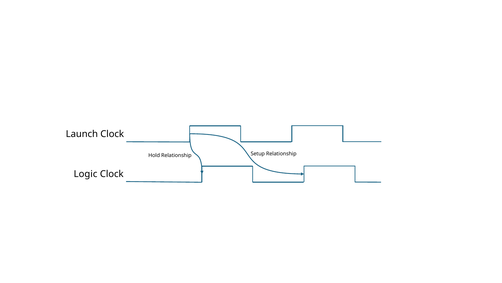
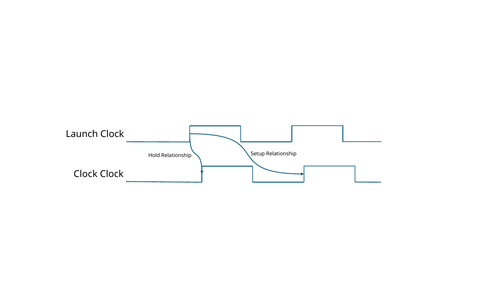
Logic at (86, 174): Logic -> Clock
